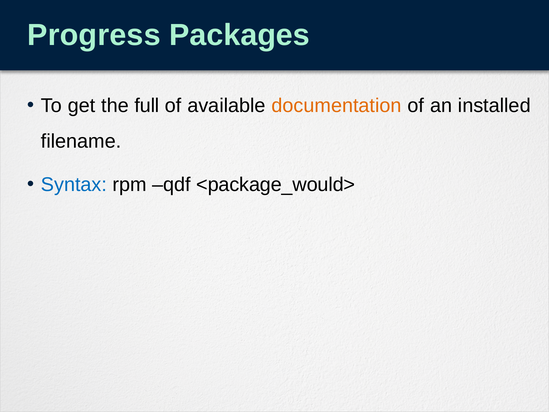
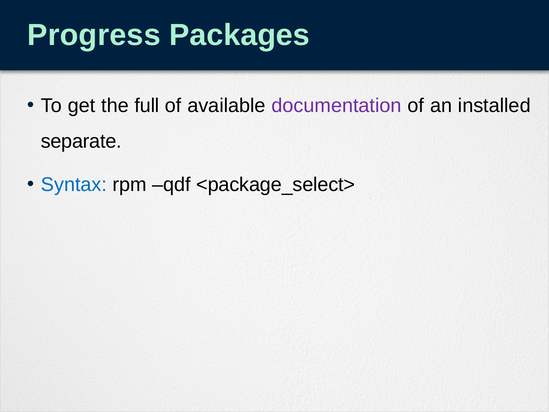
documentation colour: orange -> purple
filename: filename -> separate
<package_would>: <package_would> -> <package_select>
